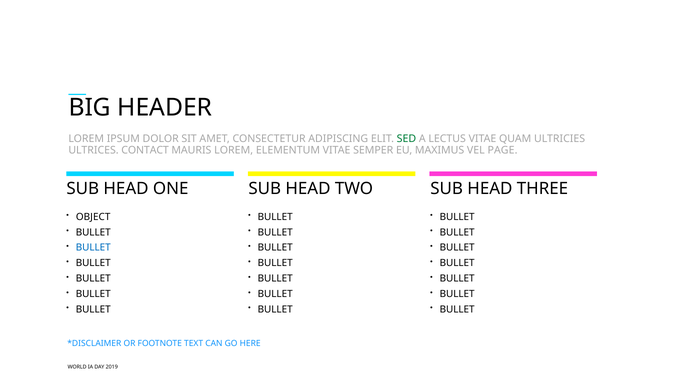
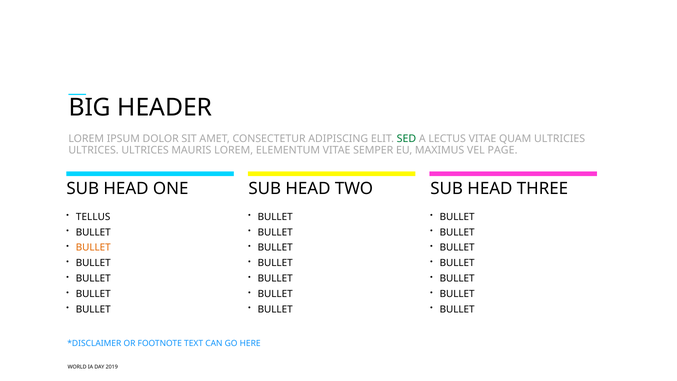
ULTRICES CONTACT: CONTACT -> ULTRICES
OBJECT: OBJECT -> TELLUS
BULLET at (93, 248) colour: blue -> orange
